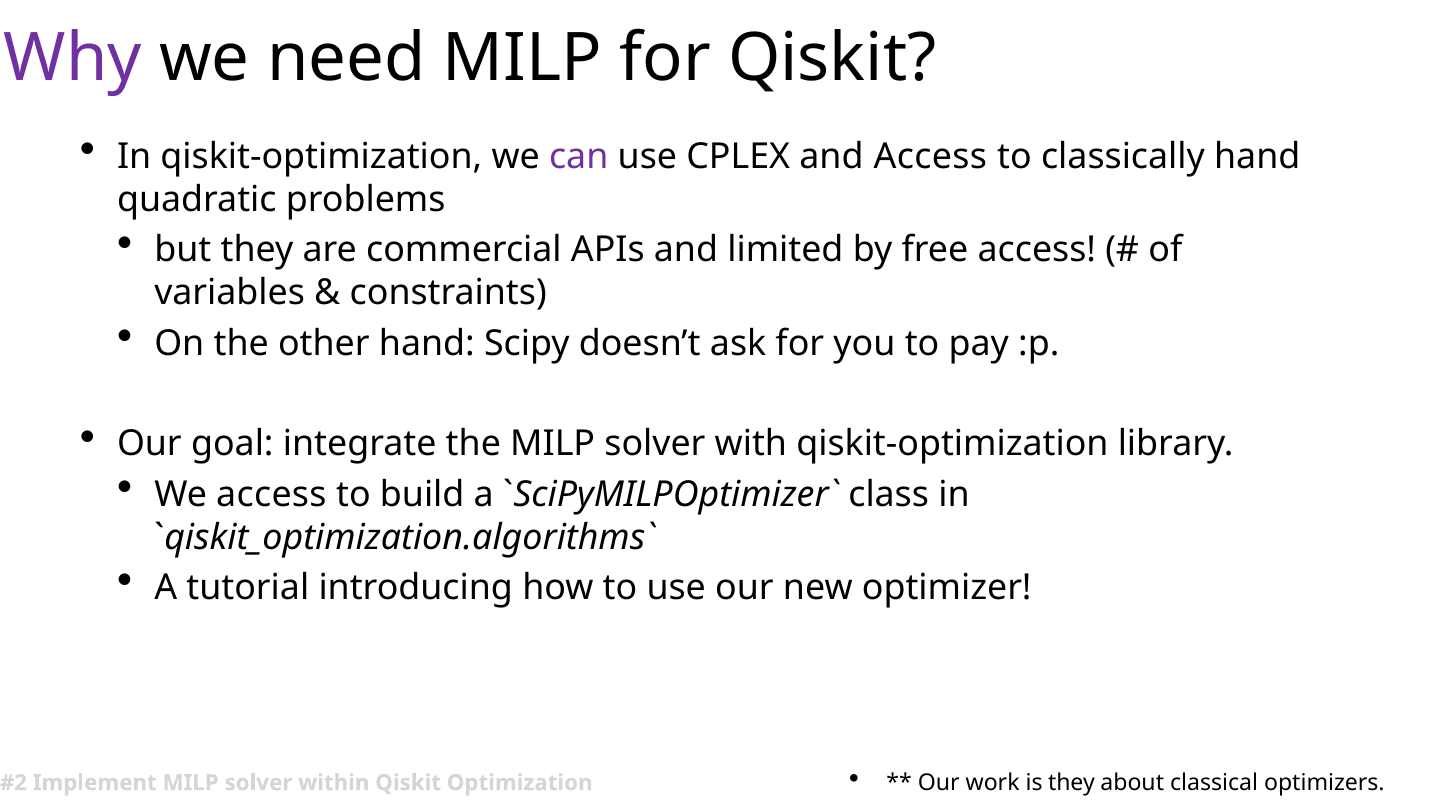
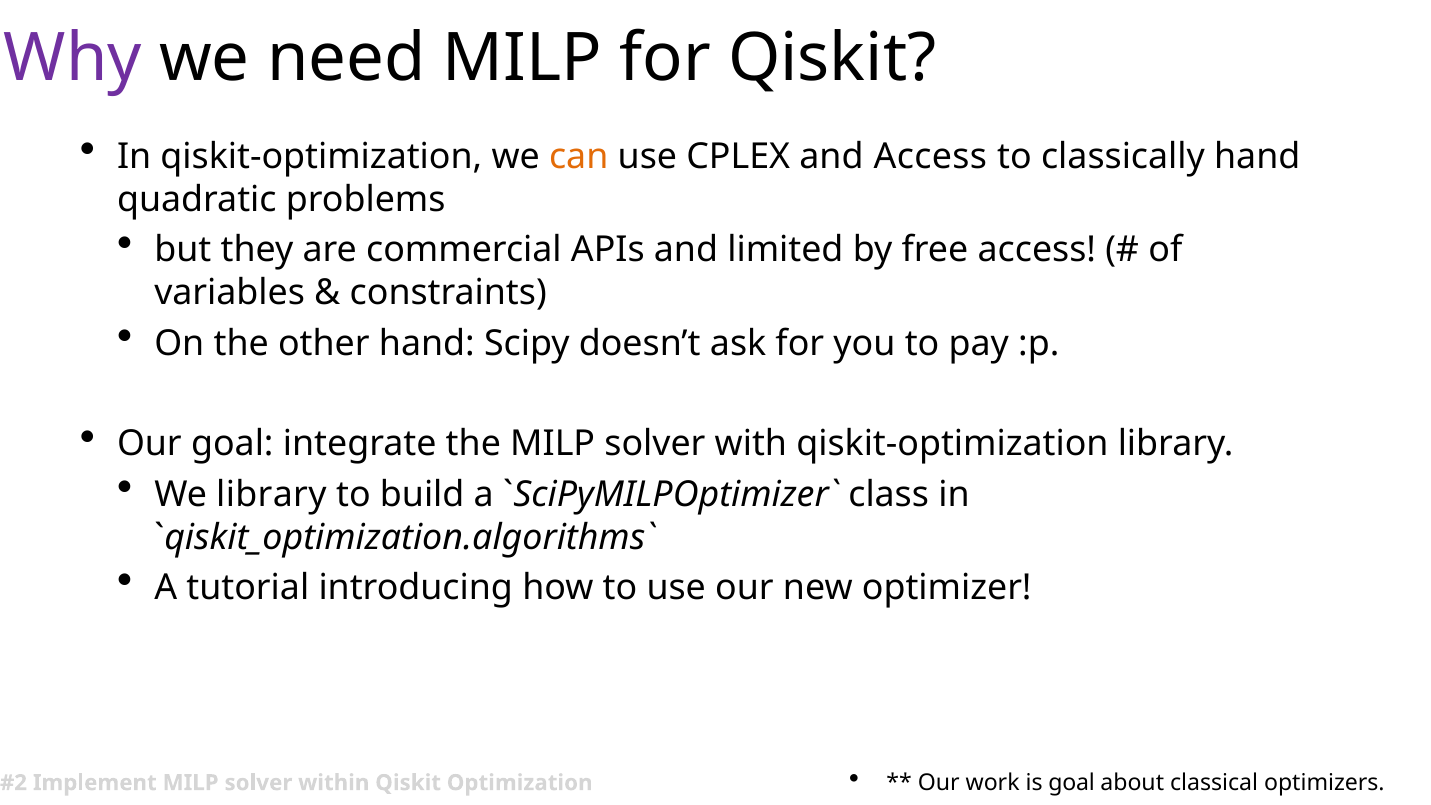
can colour: purple -> orange
We access: access -> library
is they: they -> goal
